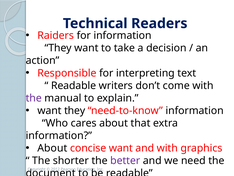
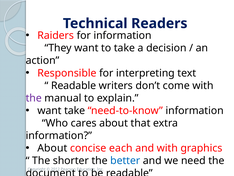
want they: they -> take
concise want: want -> each
better colour: purple -> blue
